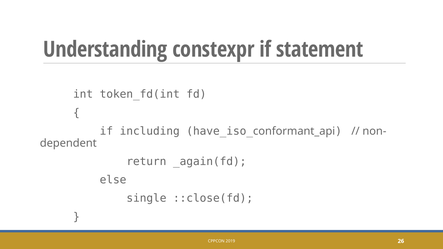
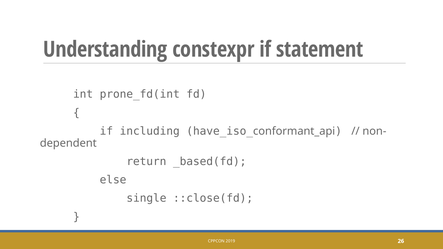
token_fd(int: token_fd(int -> prone_fd(int
_again(fd: _again(fd -> _based(fd
